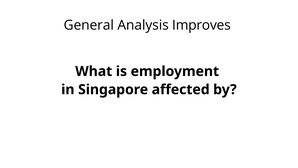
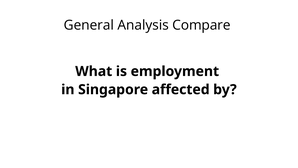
Improves: Improves -> Compare
